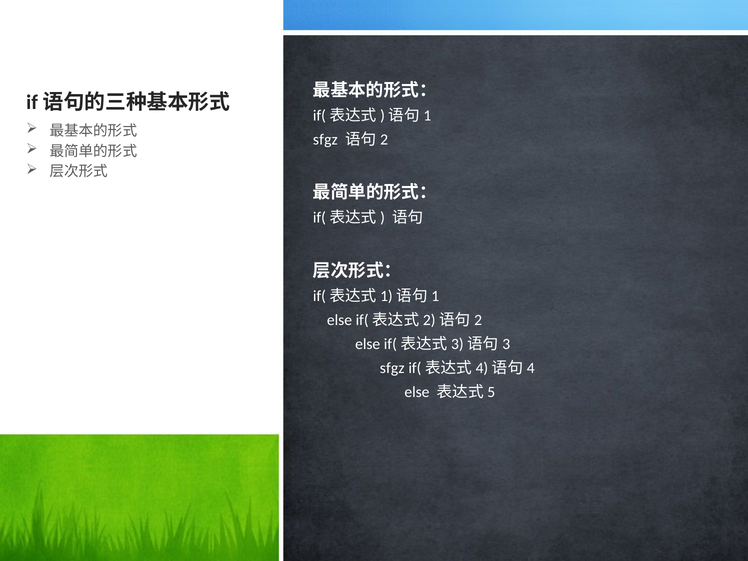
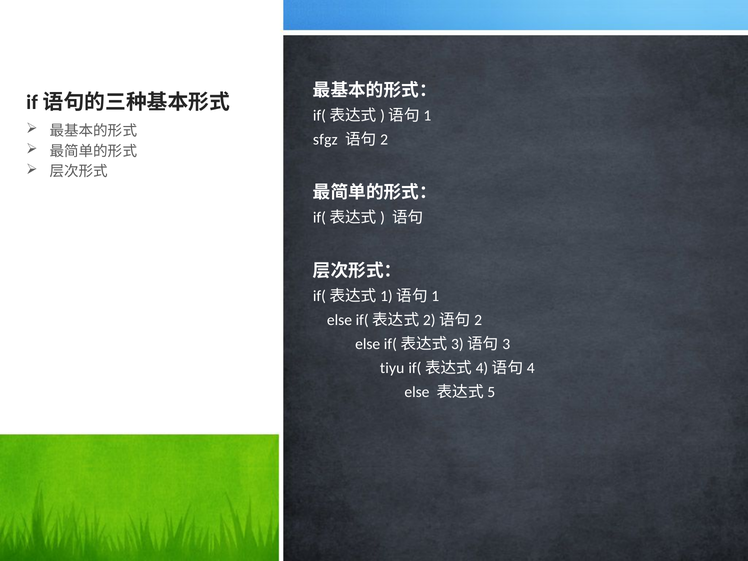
sfgz at (392, 368): sfgz -> tiyu
